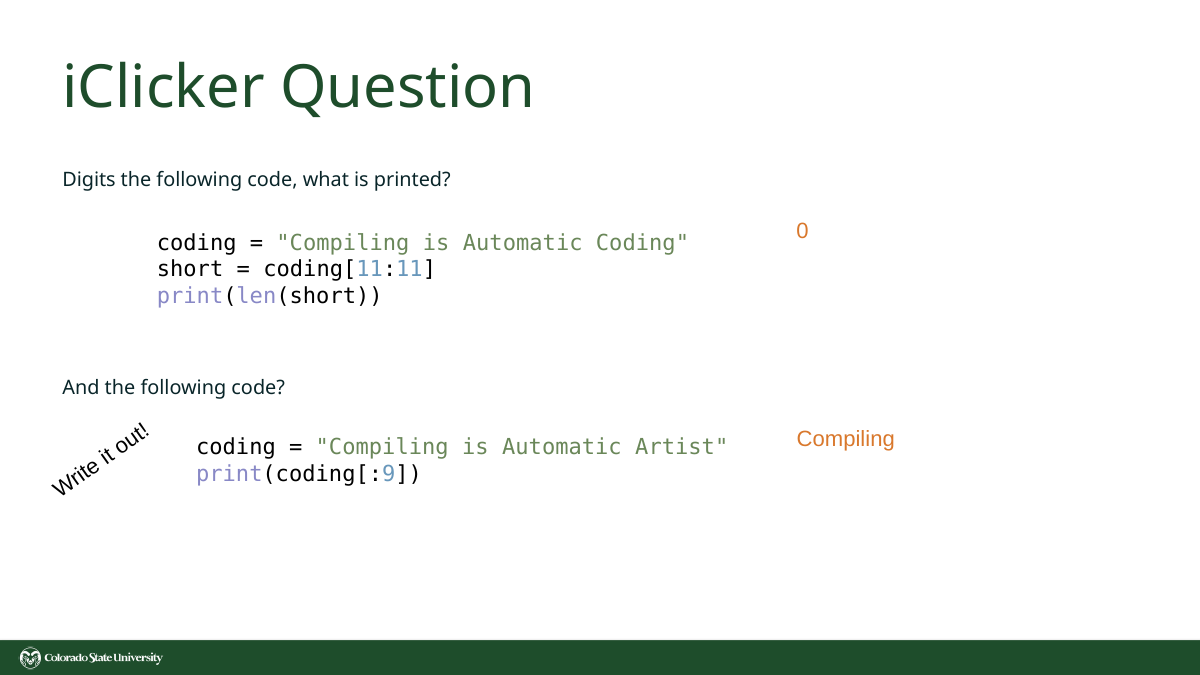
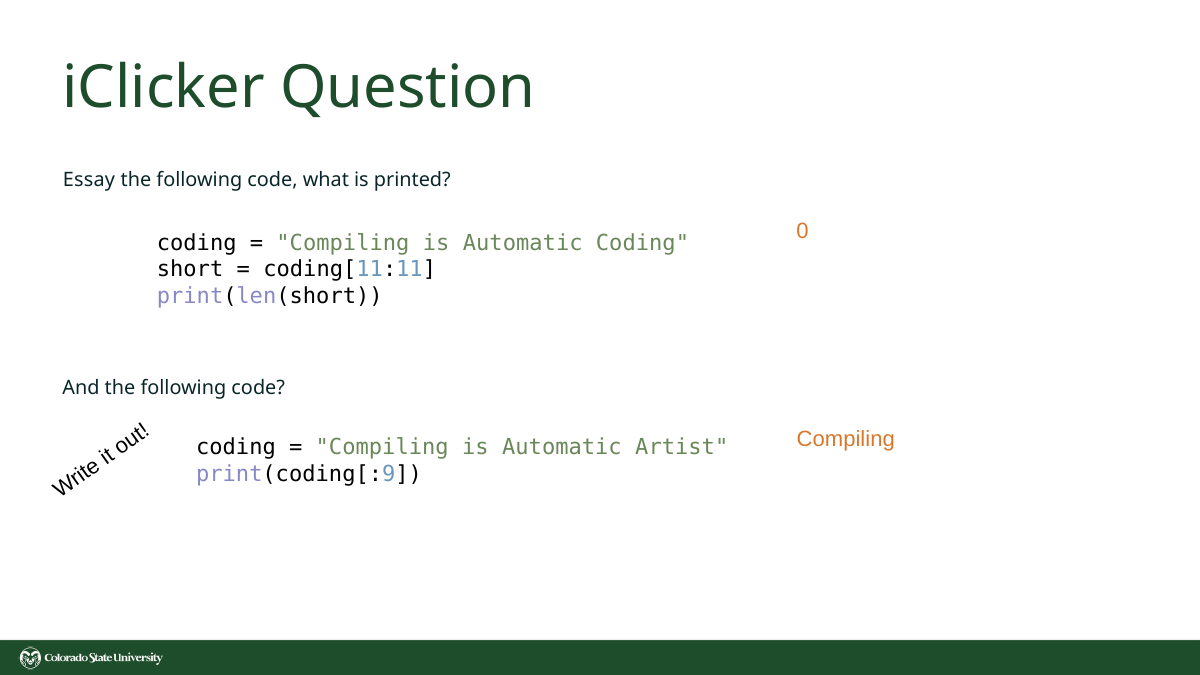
Digits: Digits -> Essay
